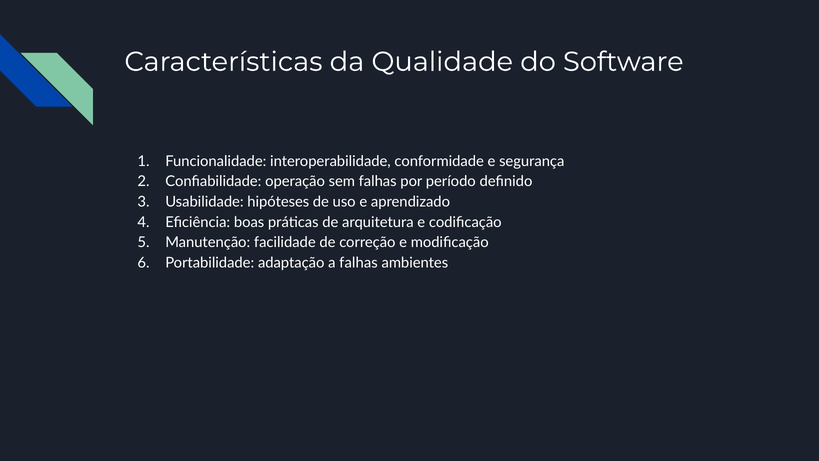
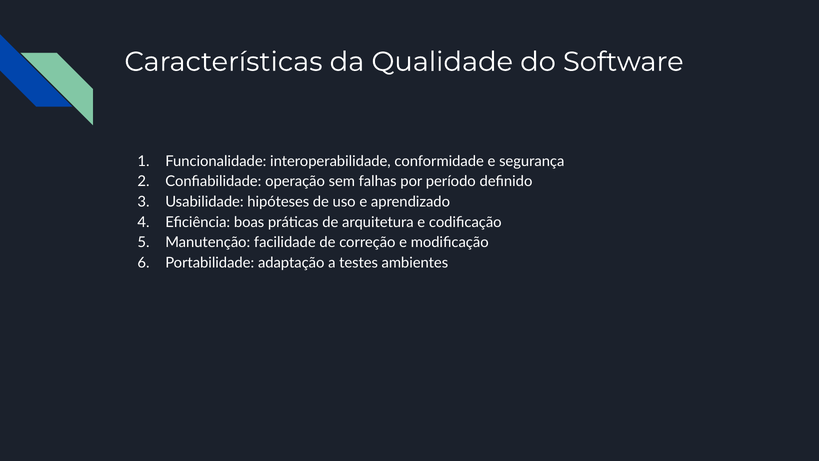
a falhas: falhas -> testes
